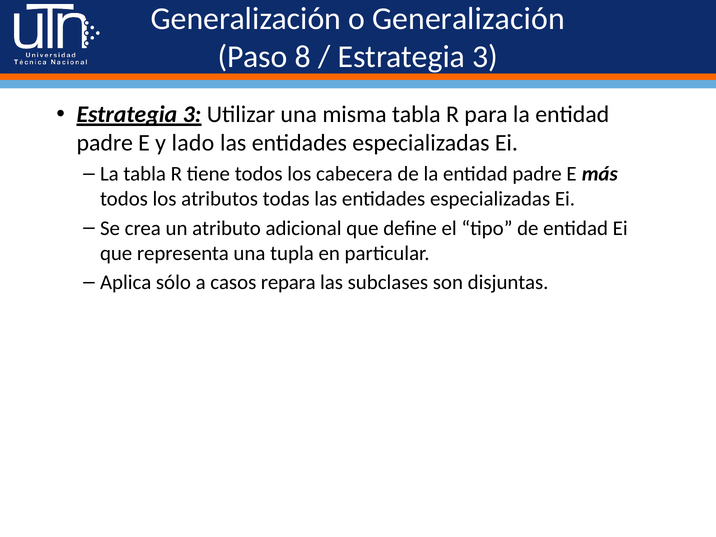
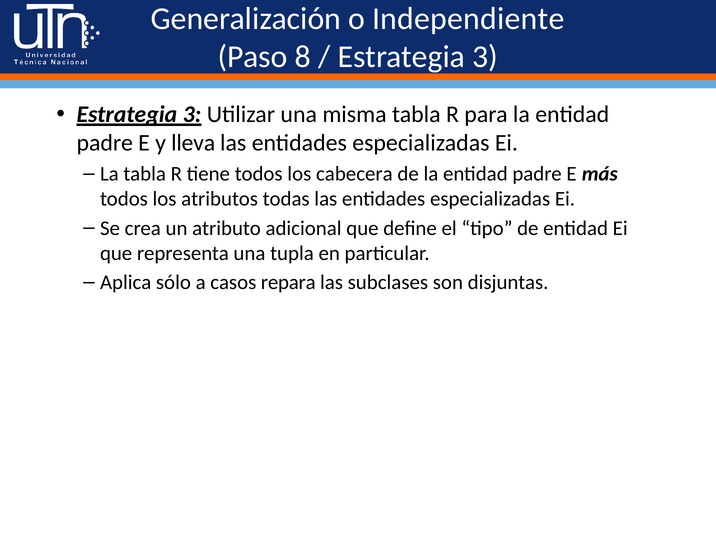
o Generalización: Generalización -> Independiente
lado: lado -> lleva
